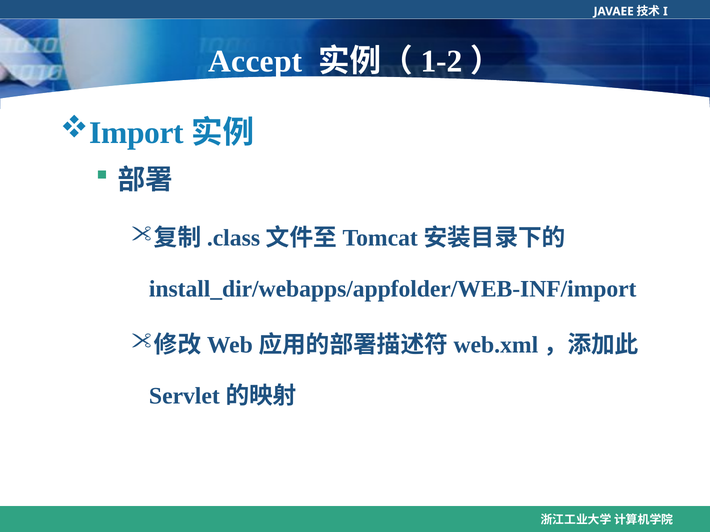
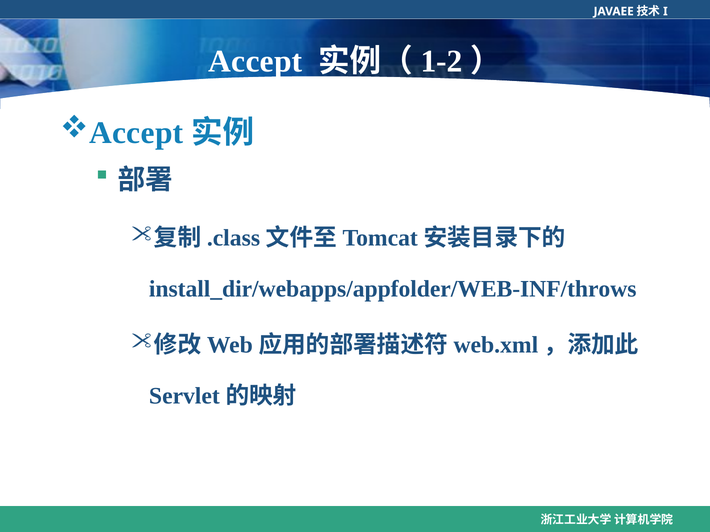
Import at (137, 133): Import -> Accept
install_dir/webapps/appfolder/WEB-INF/import: install_dir/webapps/appfolder/WEB-INF/import -> install_dir/webapps/appfolder/WEB-INF/throws
